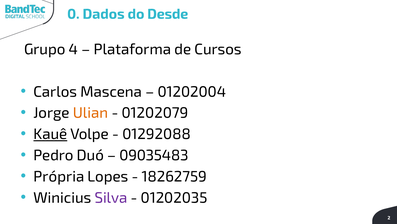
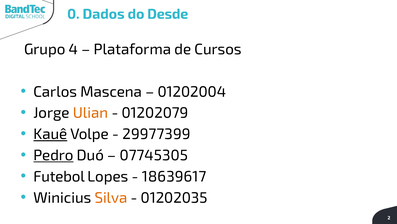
01292088: 01292088 -> 29977399
Pedro underline: none -> present
09035483: 09035483 -> 07745305
Própria: Própria -> Futebol
18262759: 18262759 -> 18639617
Silva colour: purple -> orange
